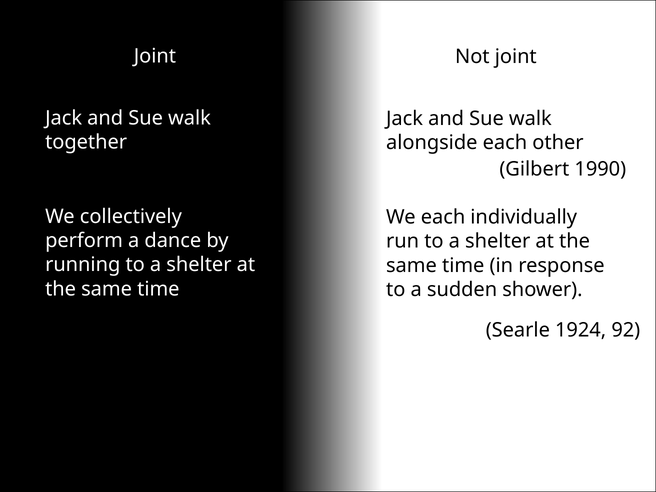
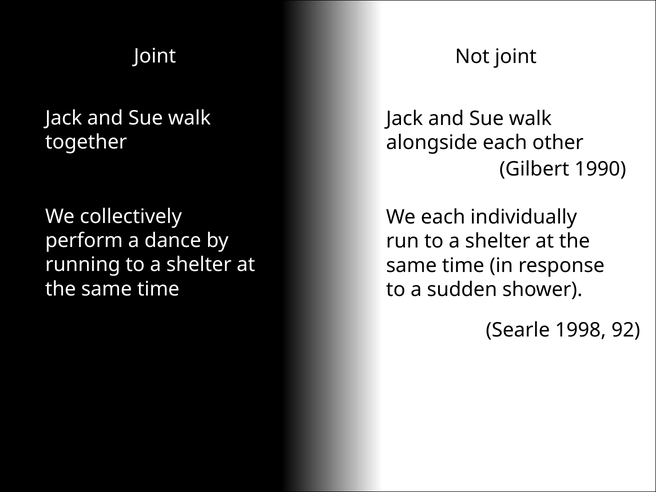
1924: 1924 -> 1998
